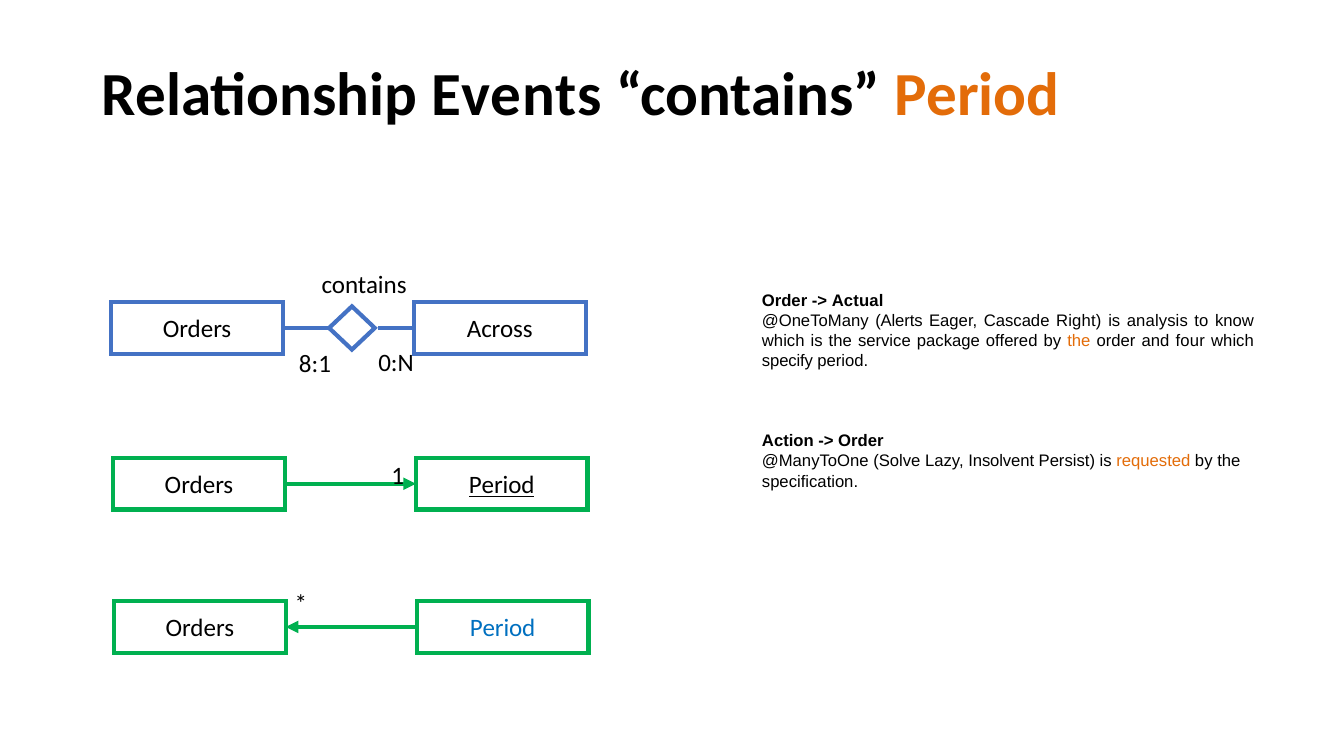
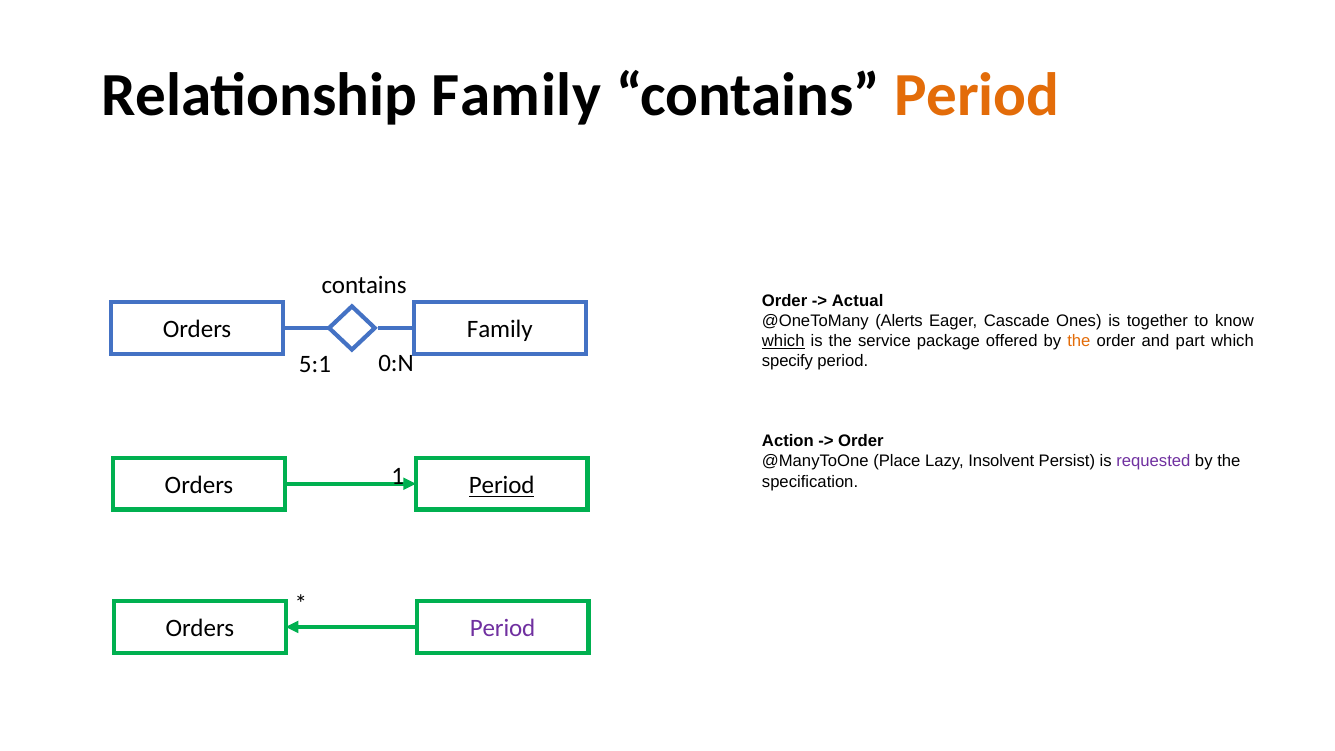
Relationship Events: Events -> Family
Right: Right -> Ones
analysis: analysis -> together
Across at (500, 330): Across -> Family
which at (783, 341) underline: none -> present
four: four -> part
8:1: 8:1 -> 5:1
Solve: Solve -> Place
requested colour: orange -> purple
Period at (503, 629) colour: blue -> purple
